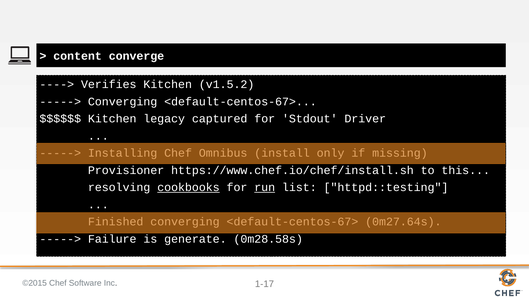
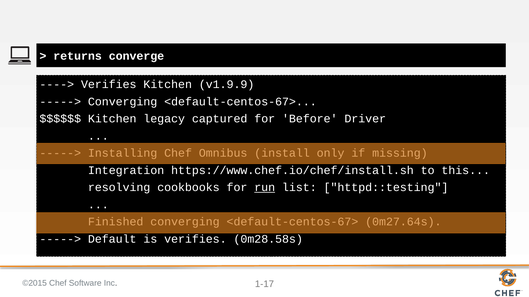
content: content -> returns
v1.5.2: v1.5.2 -> v1.9.9
Stdout: Stdout -> Before
Provisioner: Provisioner -> Integration
cookbooks underline: present -> none
Failure: Failure -> Default
is generate: generate -> verifies
